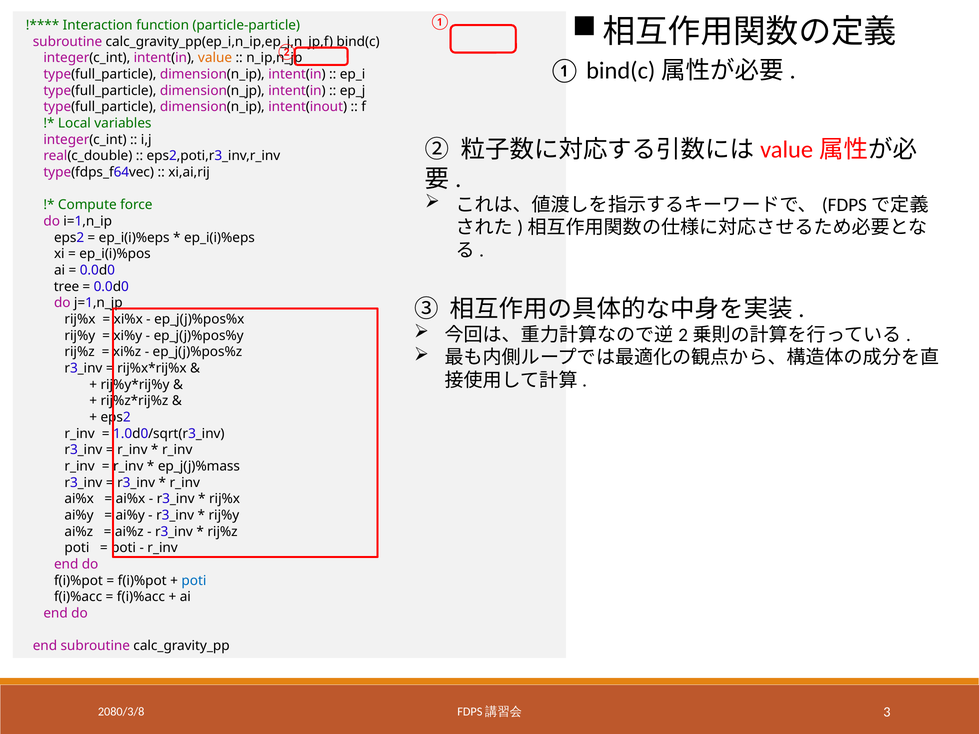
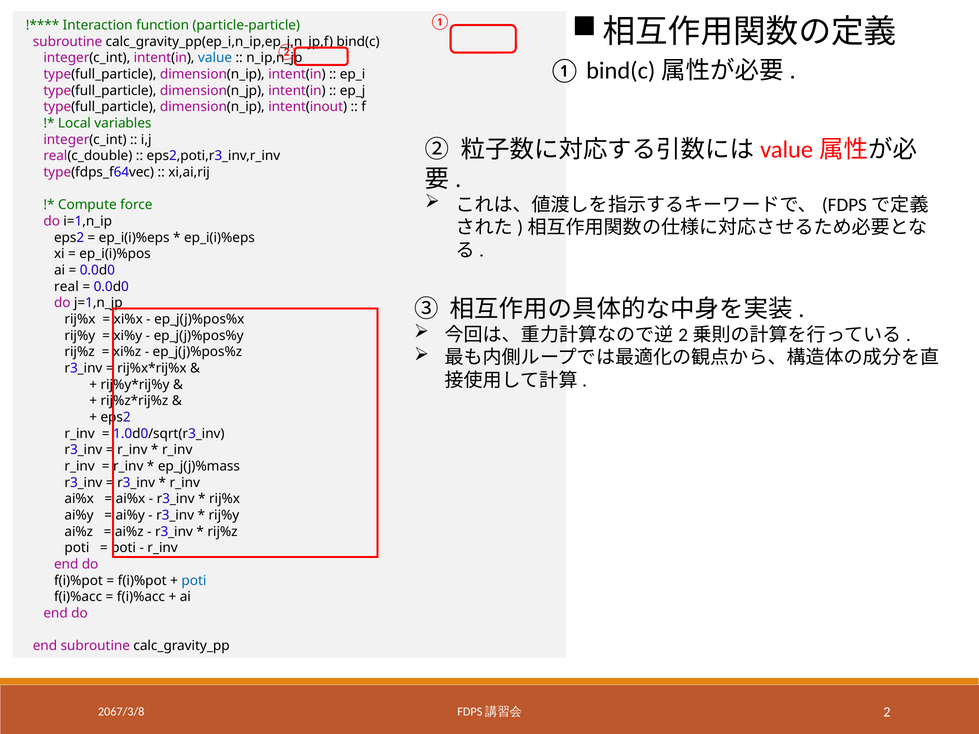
value colour: orange -> blue
tree: tree -> real
2080/3/8: 2080/3/8 -> 2067/3/8
3: 3 -> 2
